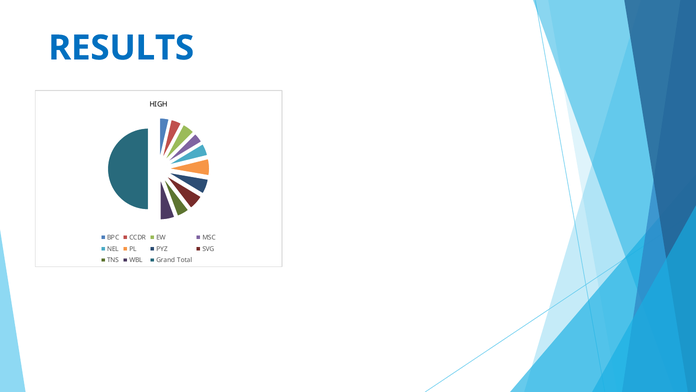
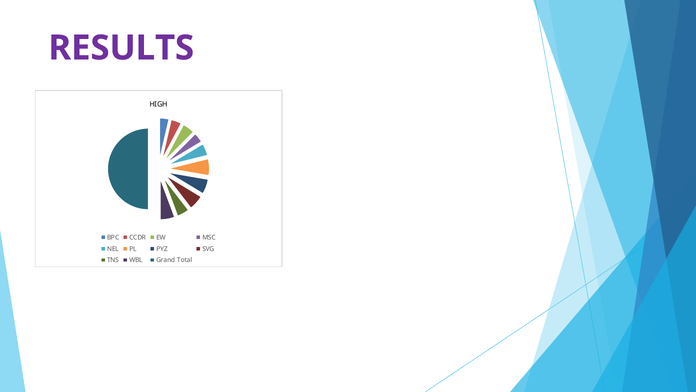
RESULTS colour: blue -> purple
